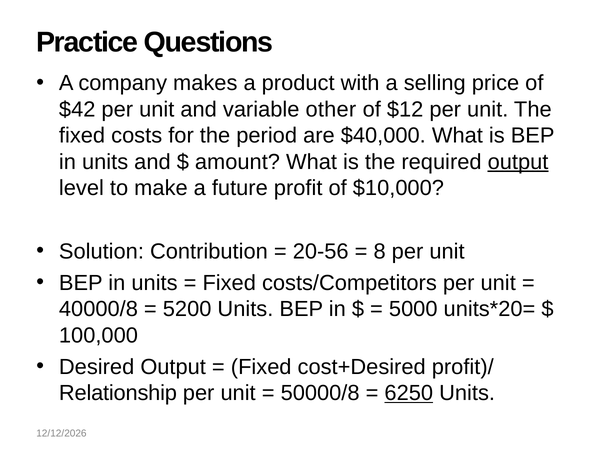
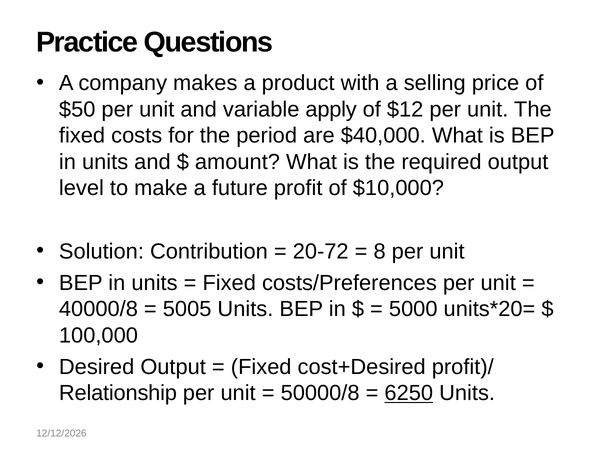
$42: $42 -> $50
other: other -> apply
output at (518, 162) underline: present -> none
20-56: 20-56 -> 20-72
costs/Competitors: costs/Competitors -> costs/Preferences
5200: 5200 -> 5005
